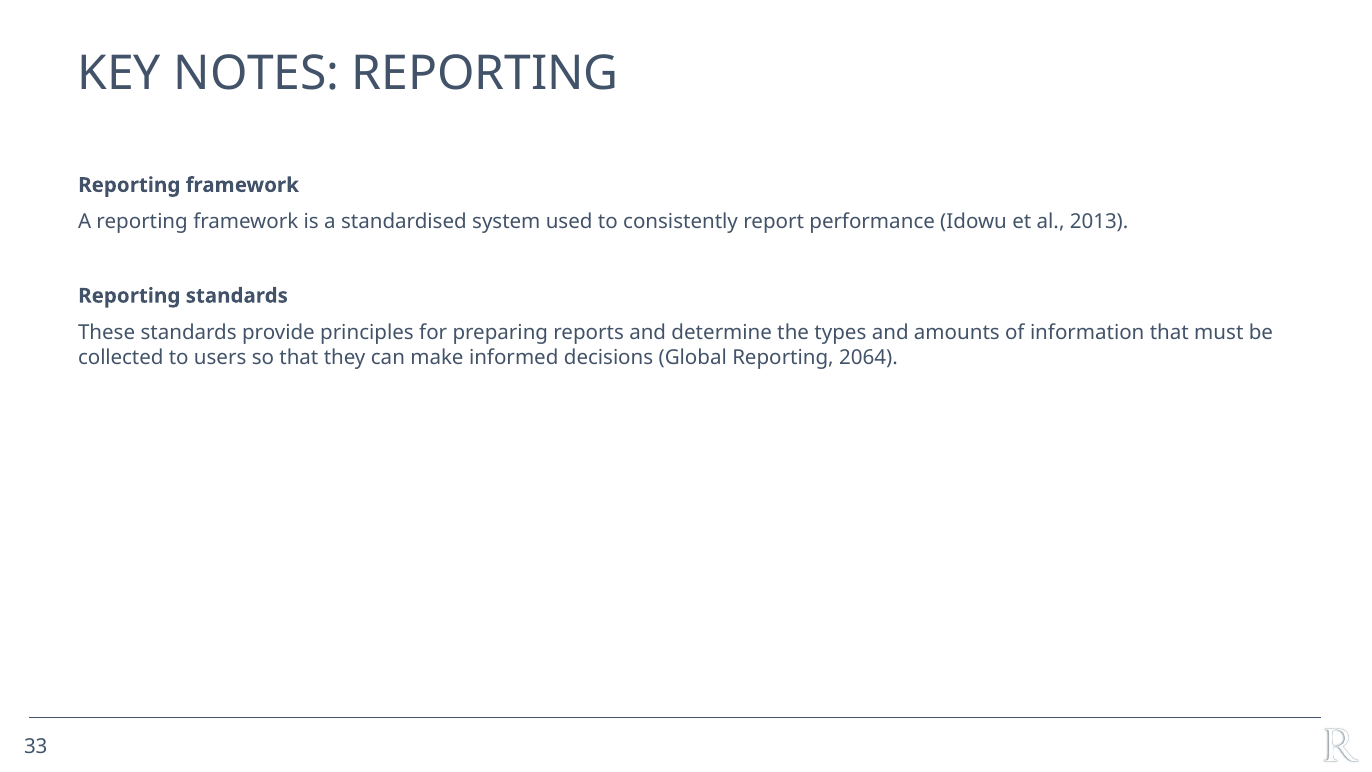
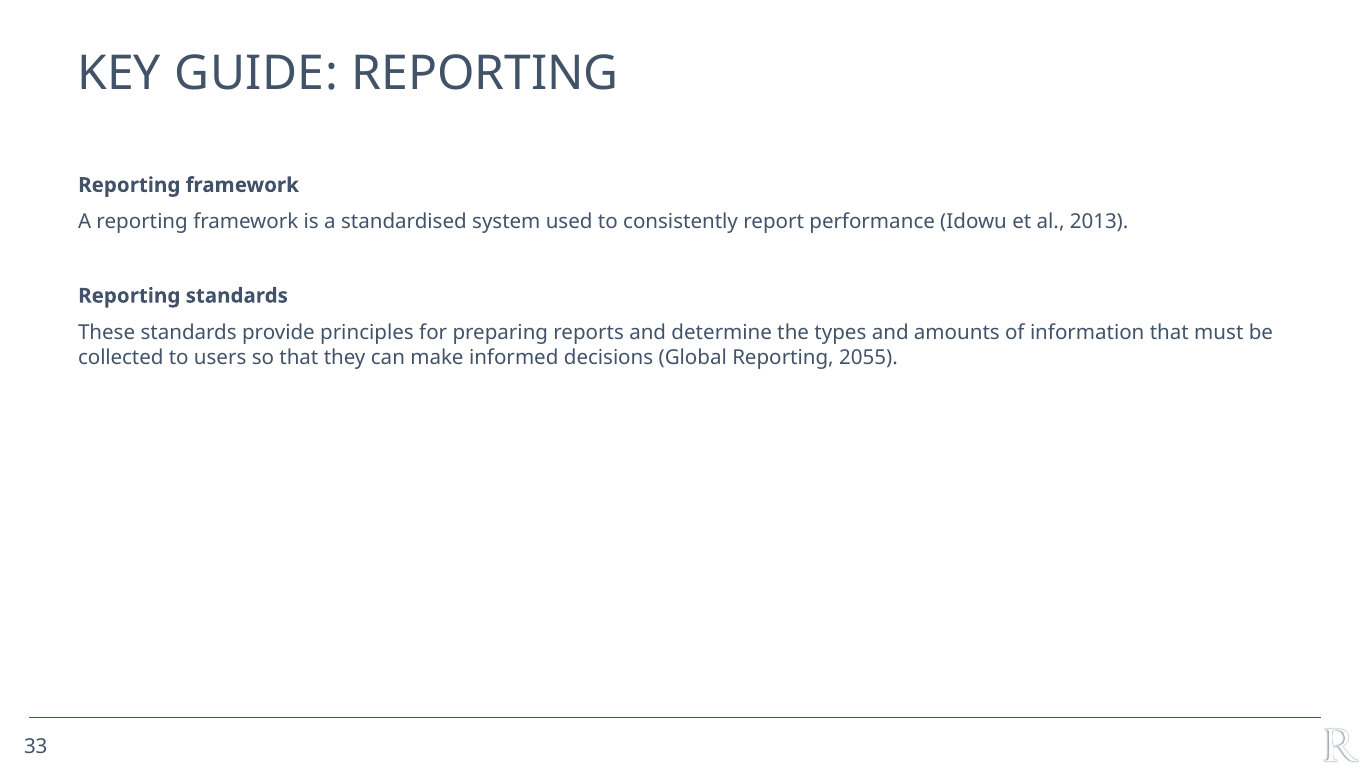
NOTES: NOTES -> GUIDE
2064: 2064 -> 2055
